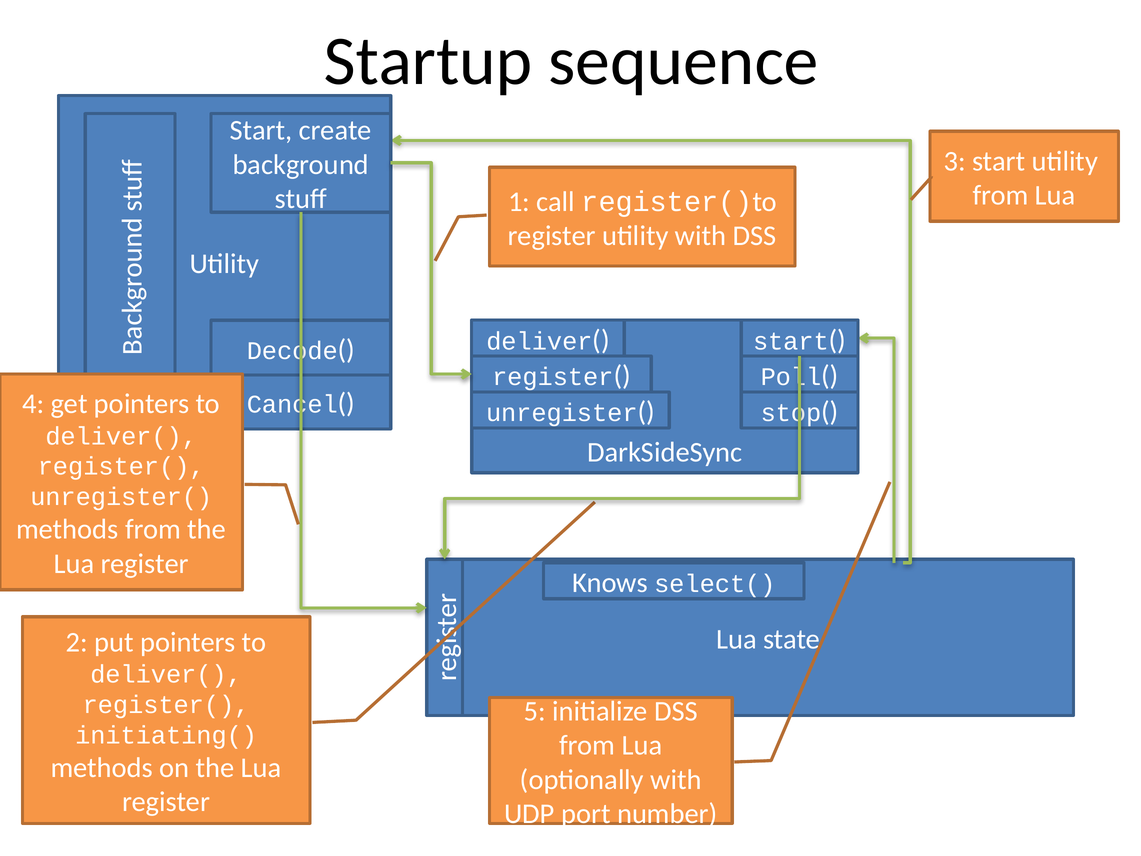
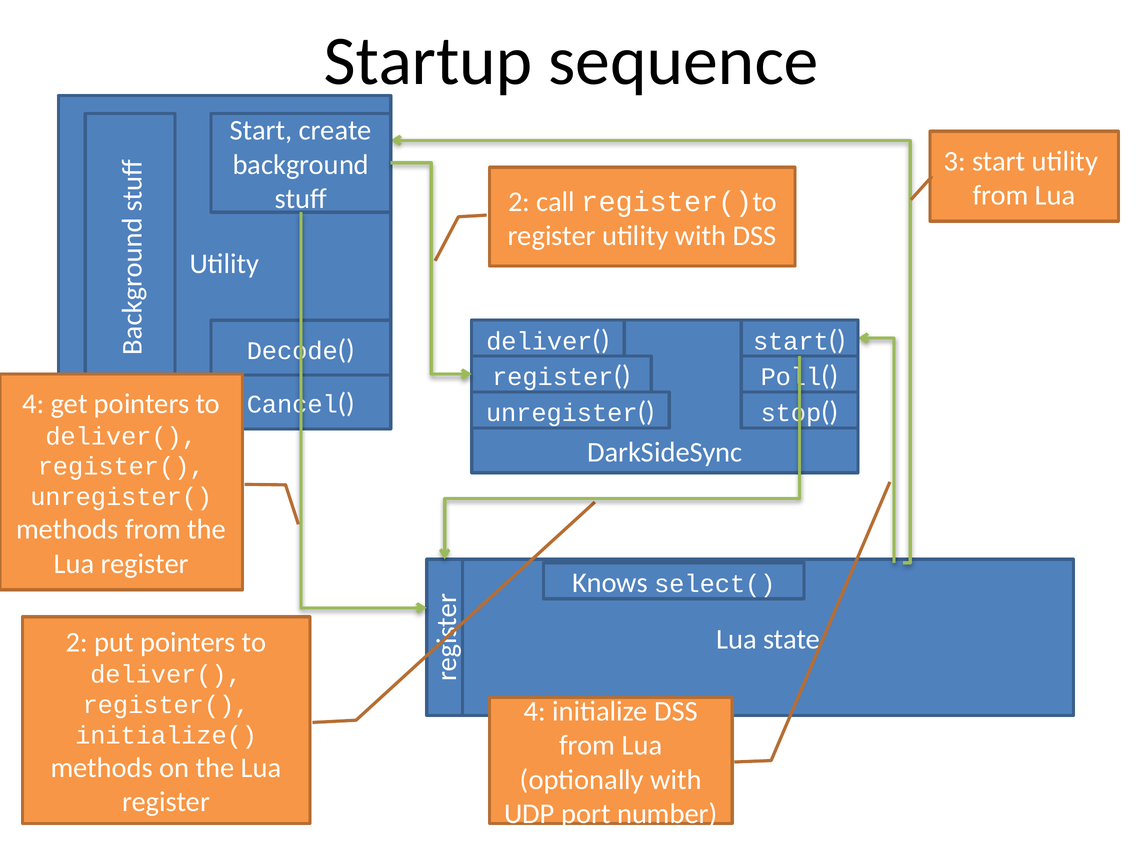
1 at (519, 202): 1 -> 2
5 at (535, 711): 5 -> 4
initiating(: initiating( -> initialize(
